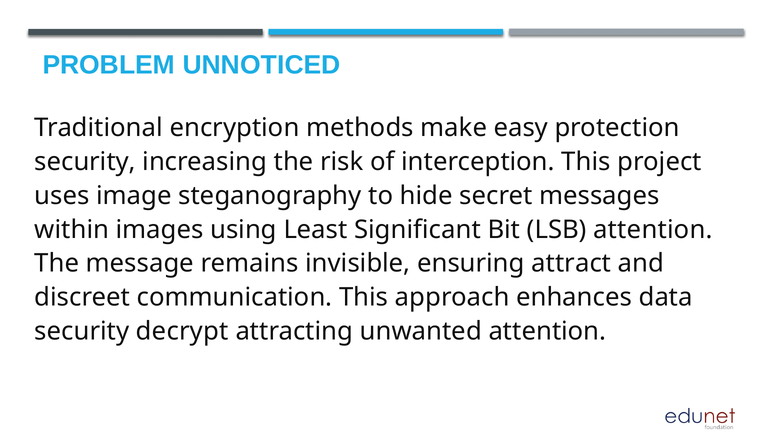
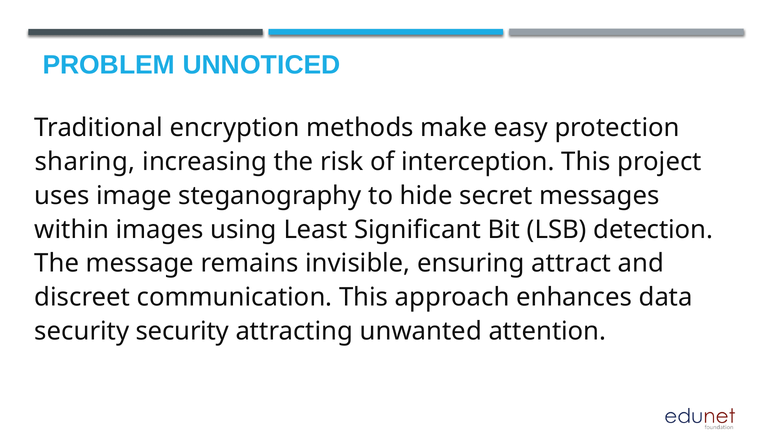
security at (85, 162): security -> sharing
LSB attention: attention -> detection
security decrypt: decrypt -> security
